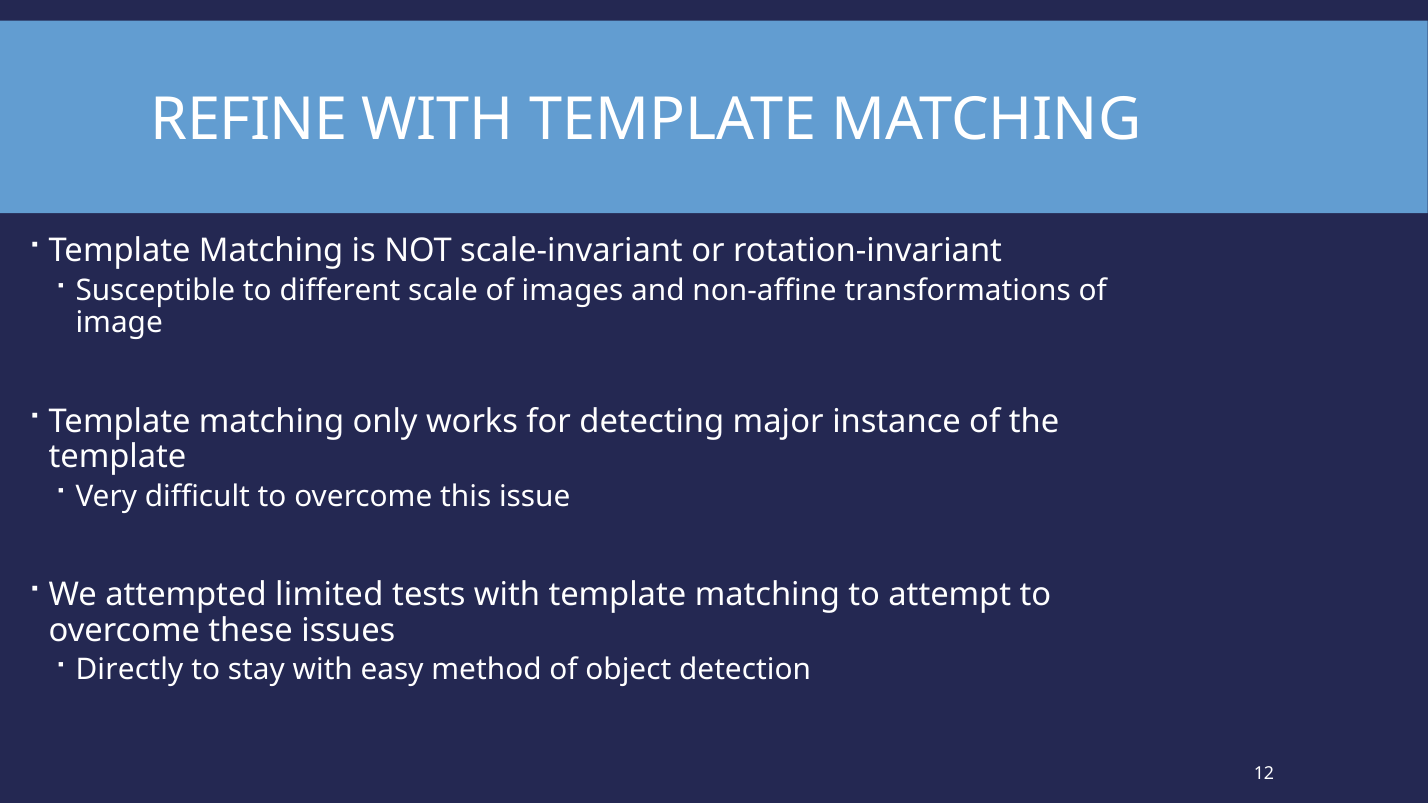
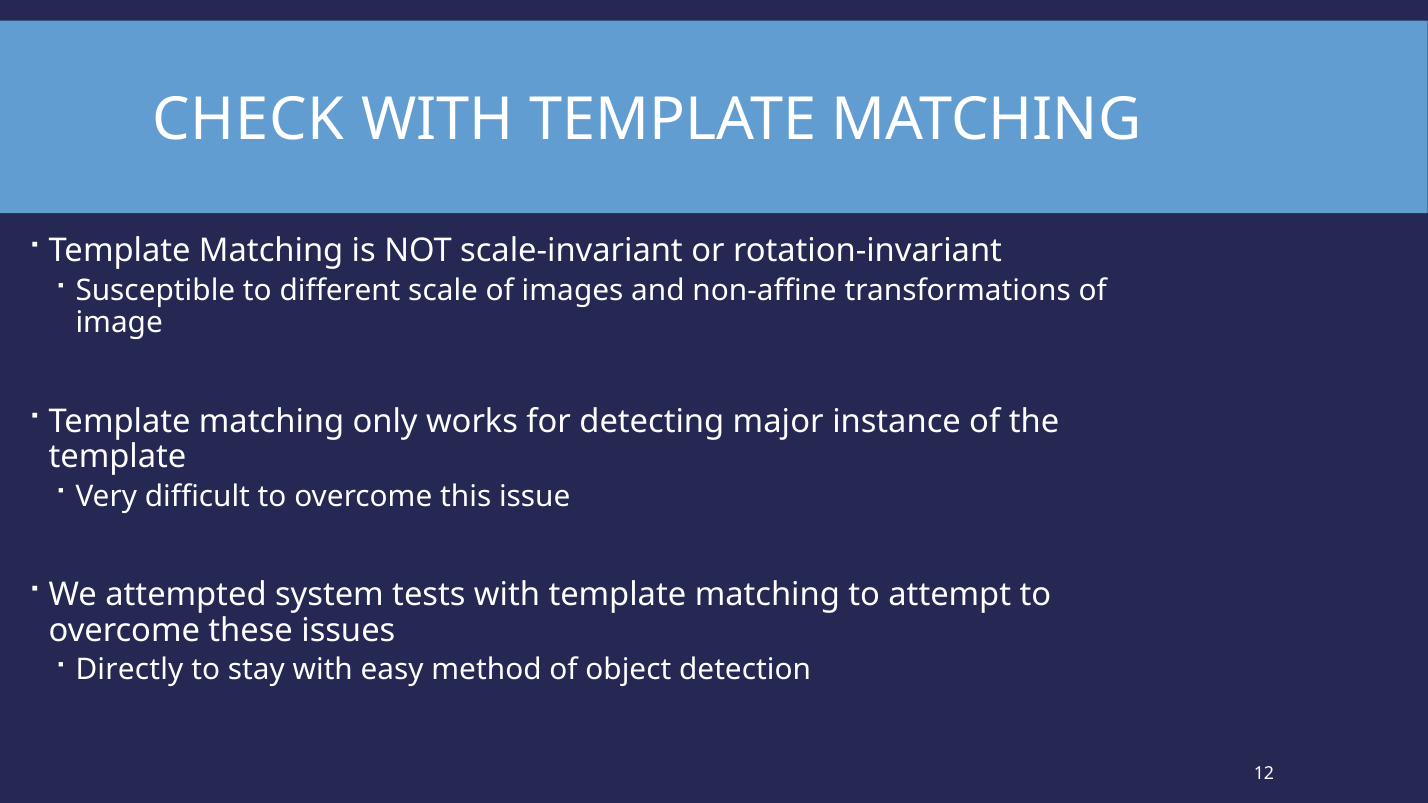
REFINE: REFINE -> CHECK
limited: limited -> system
